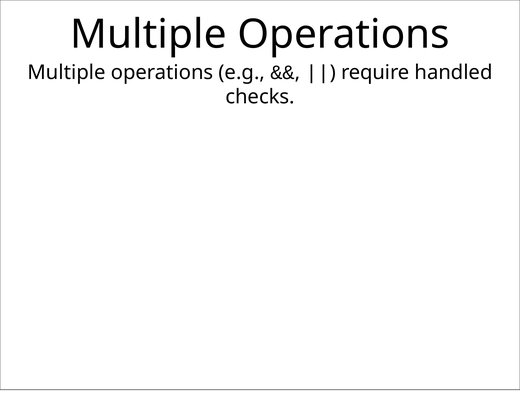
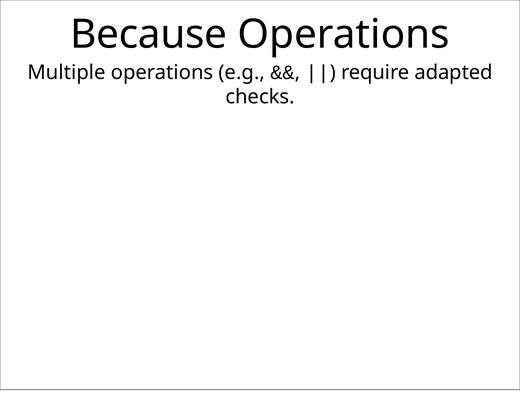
Multiple at (148, 35): Multiple -> Because
handled: handled -> adapted
